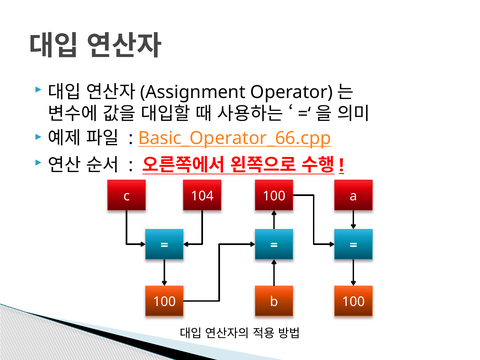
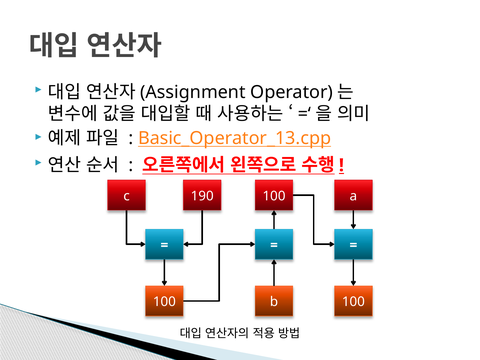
Basic_Operator_66.cpp: Basic_Operator_66.cpp -> Basic_Operator_13.cpp
104: 104 -> 190
